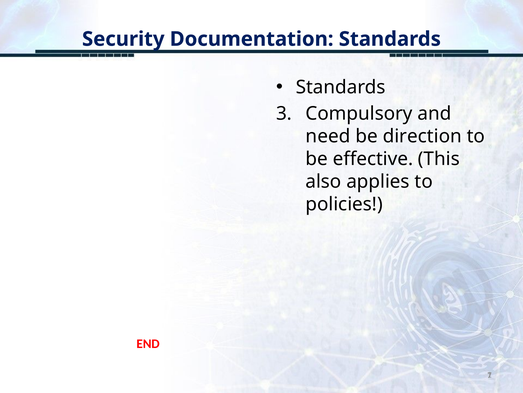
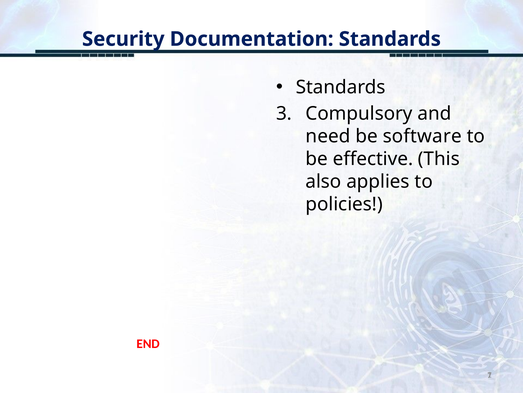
direction: direction -> software
